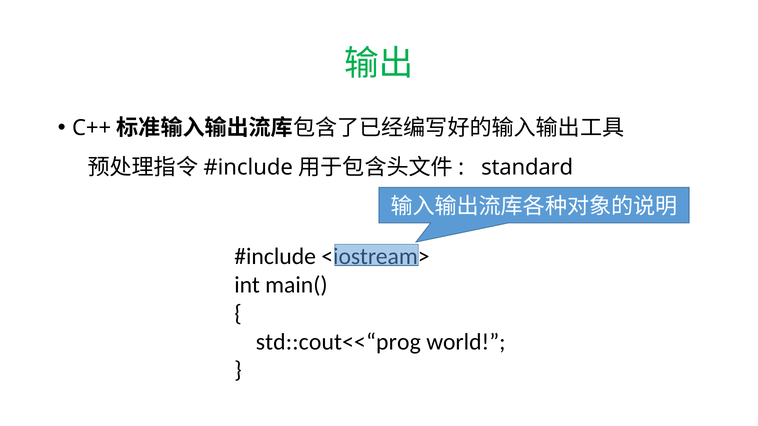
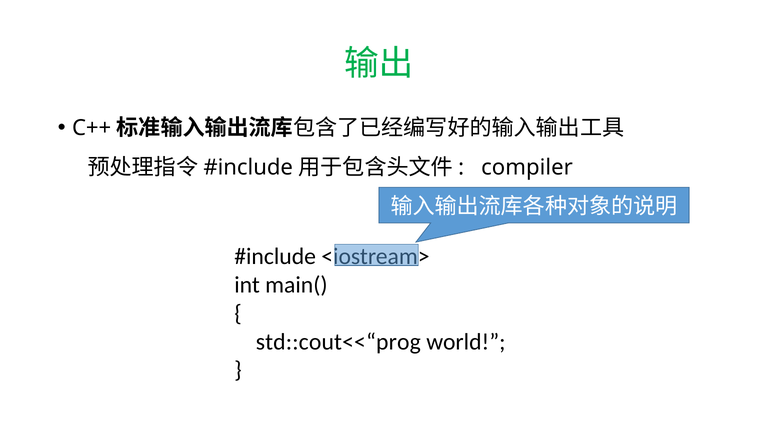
standard: standard -> compiler
